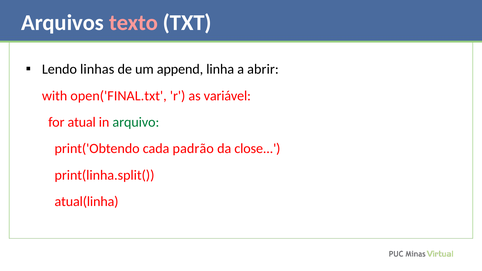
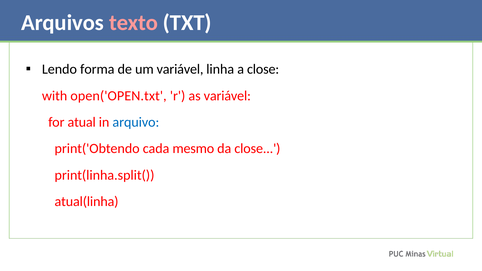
linhas: linhas -> forma
um append: append -> variável
a abrir: abrir -> close
open('FINAL.txt: open('FINAL.txt -> open('OPEN.txt
arquivo colour: green -> blue
padrão: padrão -> mesmo
